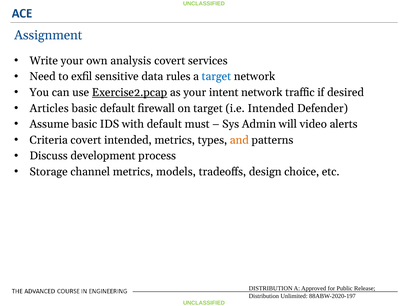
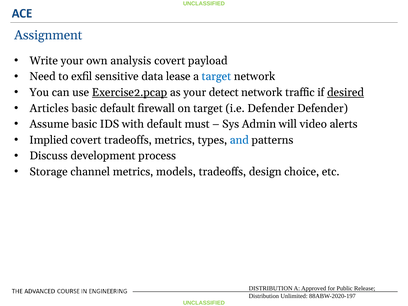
services: services -> payload
rules: rules -> lease
intent: intent -> detect
desired underline: none -> present
i.e Intended: Intended -> Defender
Criteria: Criteria -> Implied
covert intended: intended -> tradeoffs
and colour: orange -> blue
